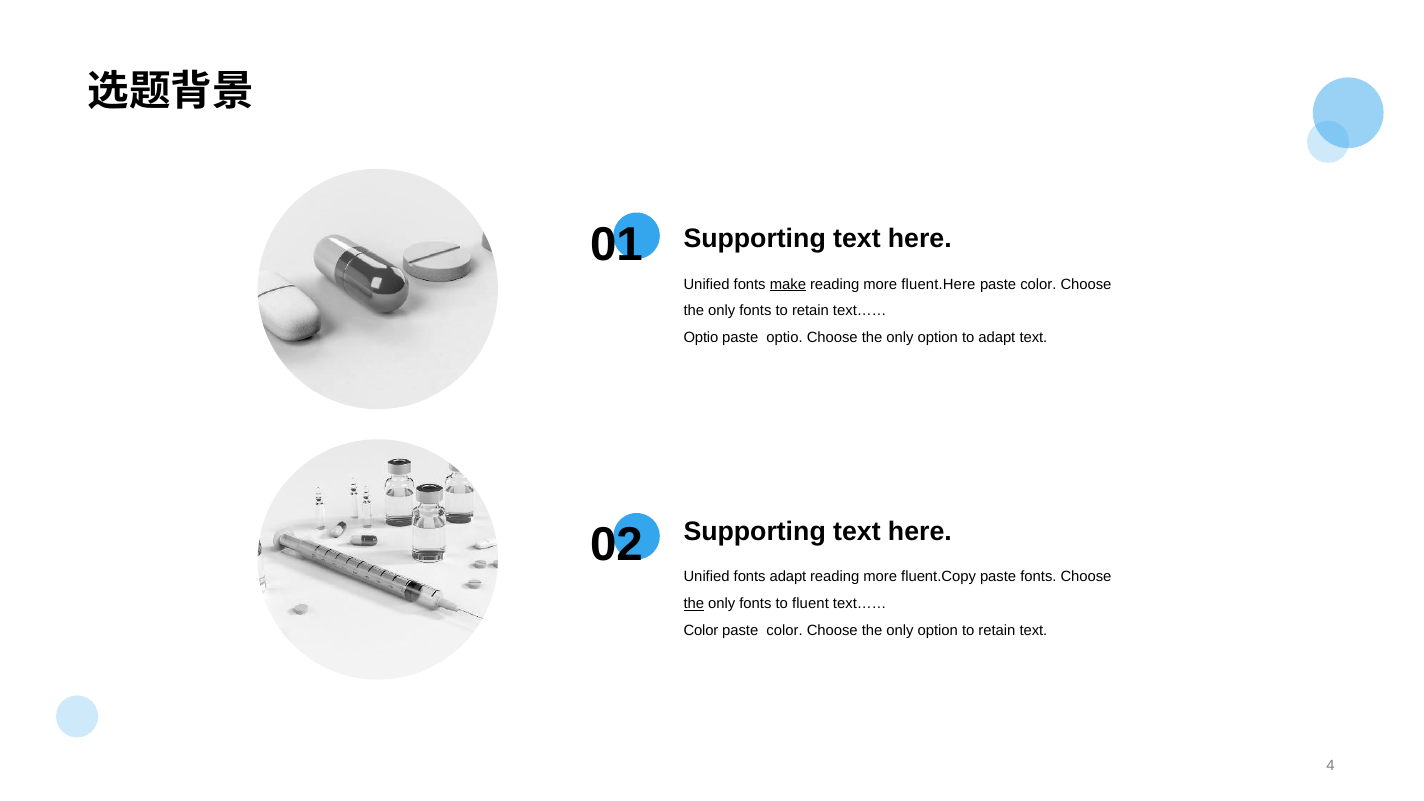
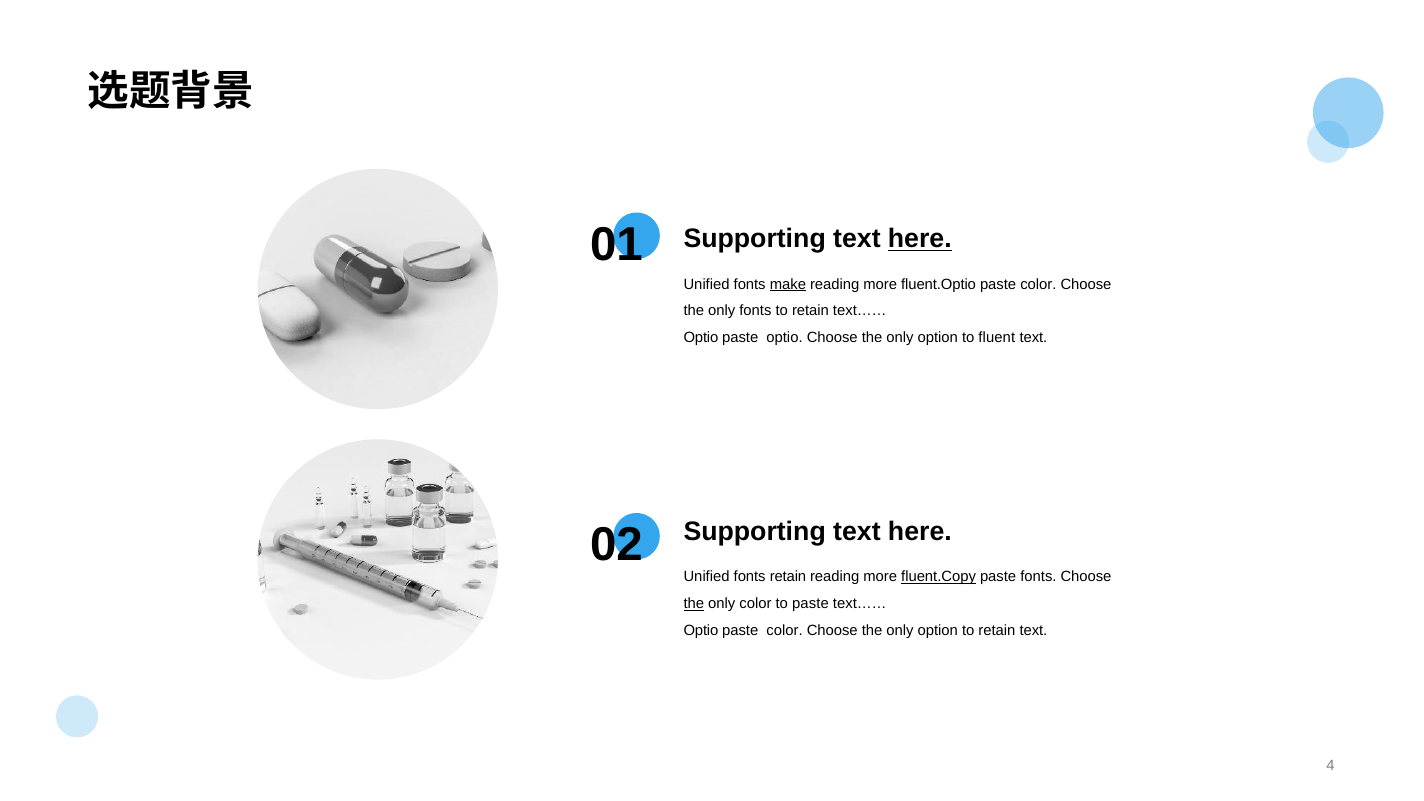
here at (920, 239) underline: none -> present
fluent.Here: fluent.Here -> fluent.Optio
to adapt: adapt -> fluent
fonts adapt: adapt -> retain
fluent.Copy underline: none -> present
fonts at (755, 604): fonts -> color
to fluent: fluent -> paste
Color at (701, 630): Color -> Optio
